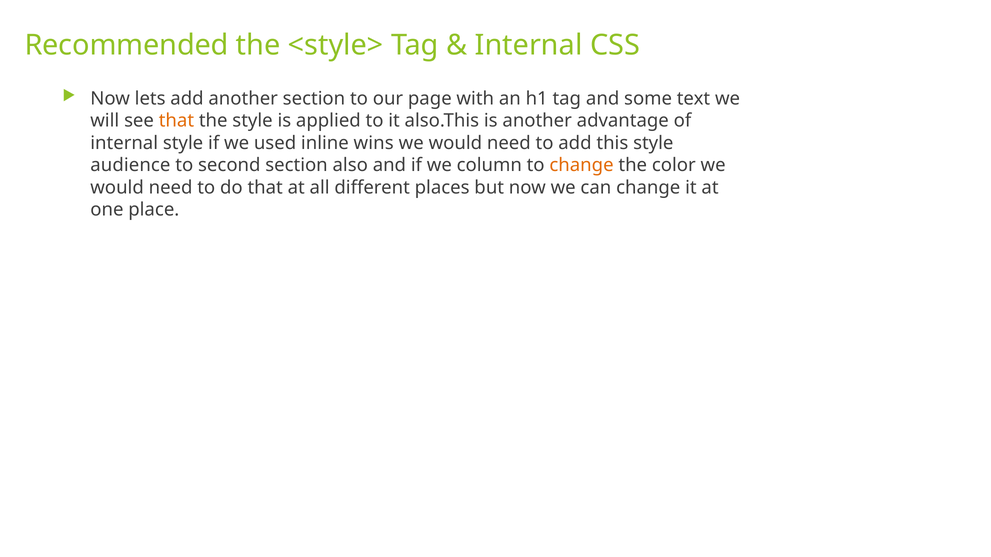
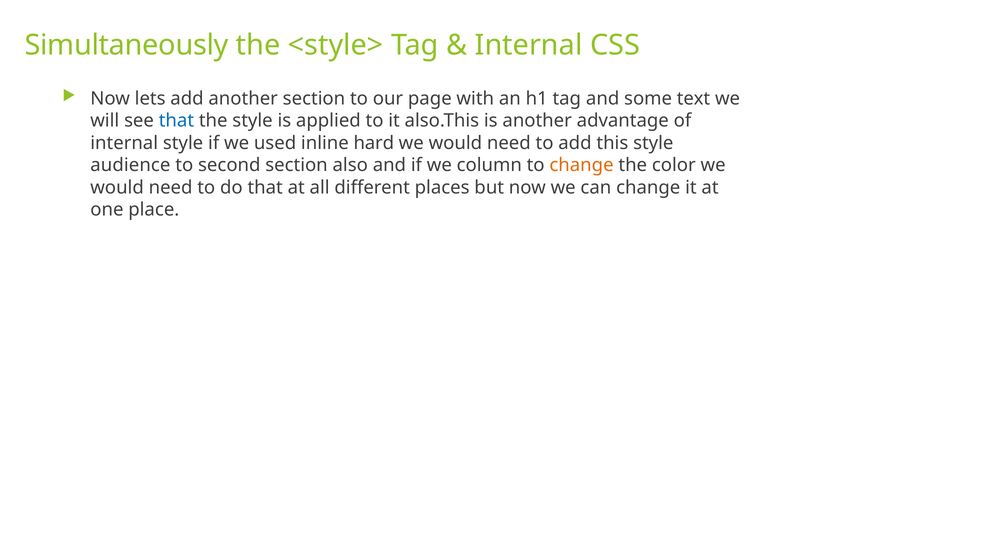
Recommended: Recommended -> Simultaneously
that at (176, 121) colour: orange -> blue
wins: wins -> hard
